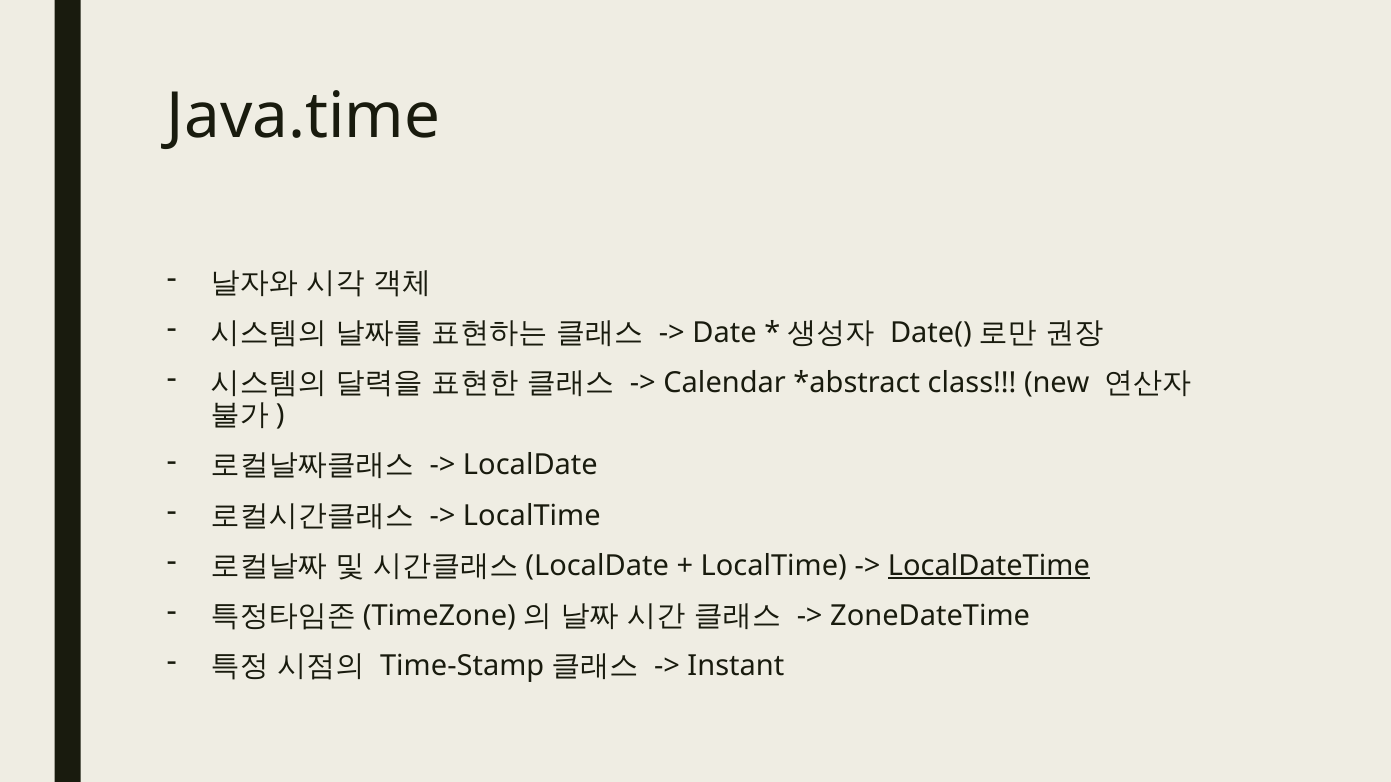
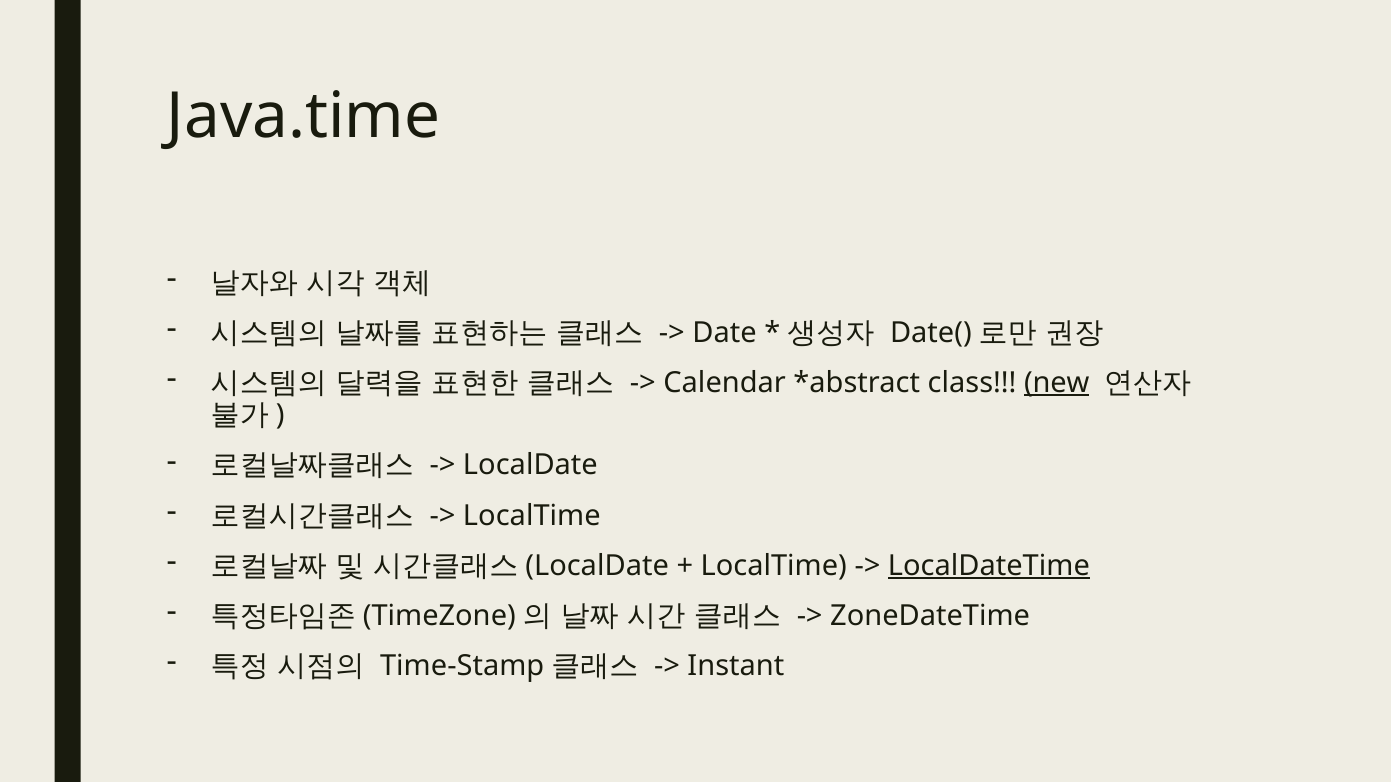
new underline: none -> present
